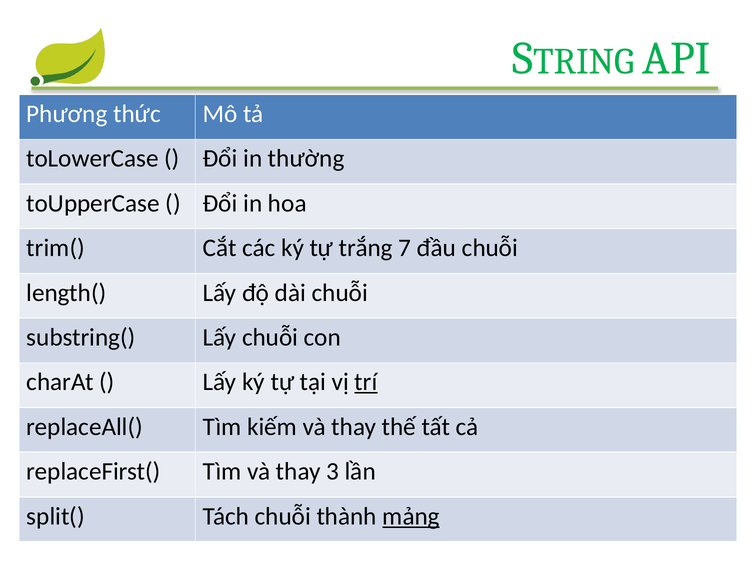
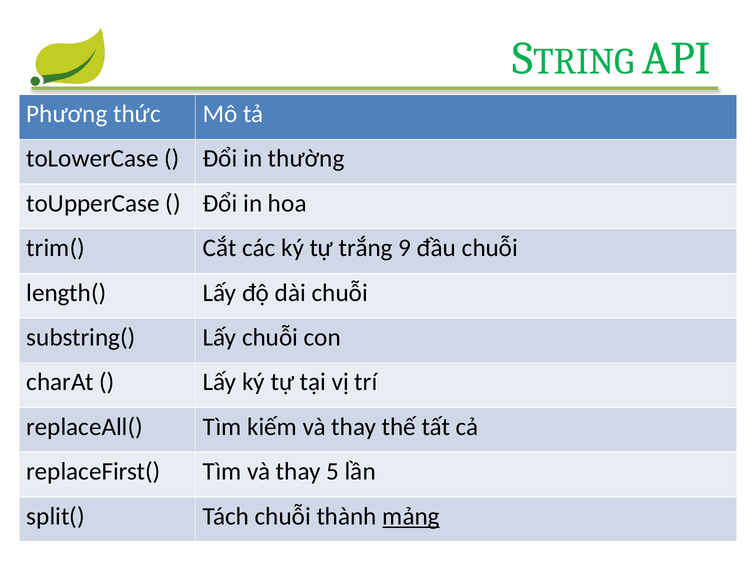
7: 7 -> 9
trí underline: present -> none
3: 3 -> 5
